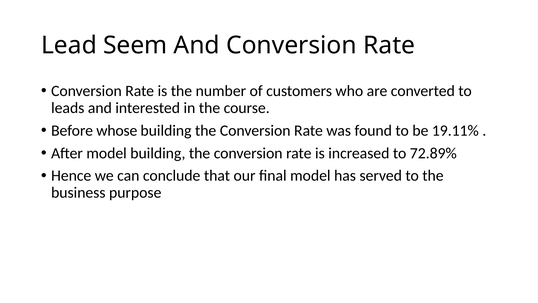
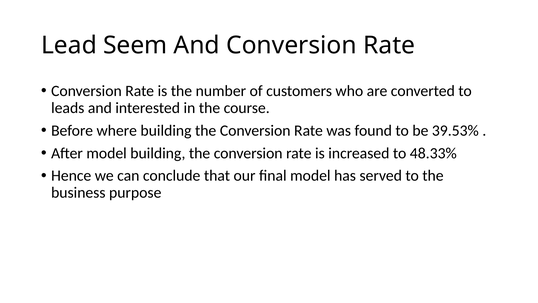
whose: whose -> where
19.11%: 19.11% -> 39.53%
72.89%: 72.89% -> 48.33%
